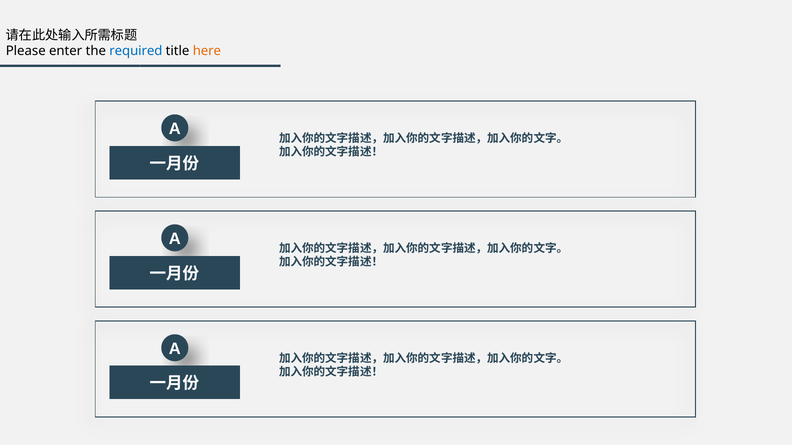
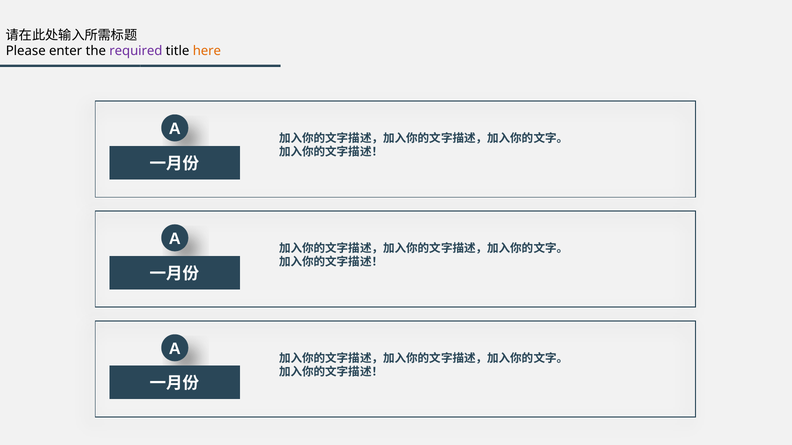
required colour: blue -> purple
